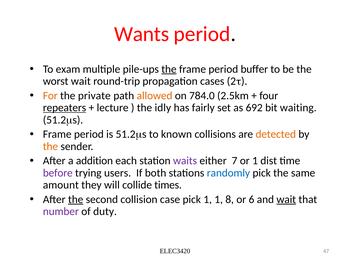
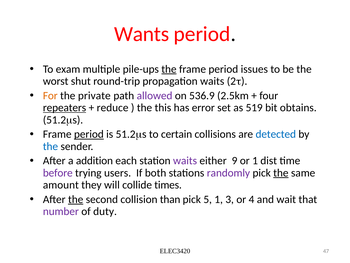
buffer: buffer -> issues
worst wait: wait -> shut
propagation cases: cases -> waits
allowed colour: orange -> purple
784.0: 784.0 -> 536.9
lecture: lecture -> reduce
idly: idly -> this
fairly: fairly -> error
692: 692 -> 519
waiting: waiting -> obtains
period at (89, 134) underline: none -> present
known: known -> certain
detected colour: orange -> blue
the at (50, 146) colour: orange -> blue
7: 7 -> 9
randomly colour: blue -> purple
the at (281, 173) underline: none -> present
case: case -> than
pick 1: 1 -> 5
8: 8 -> 3
6: 6 -> 4
wait at (286, 199) underline: present -> none
